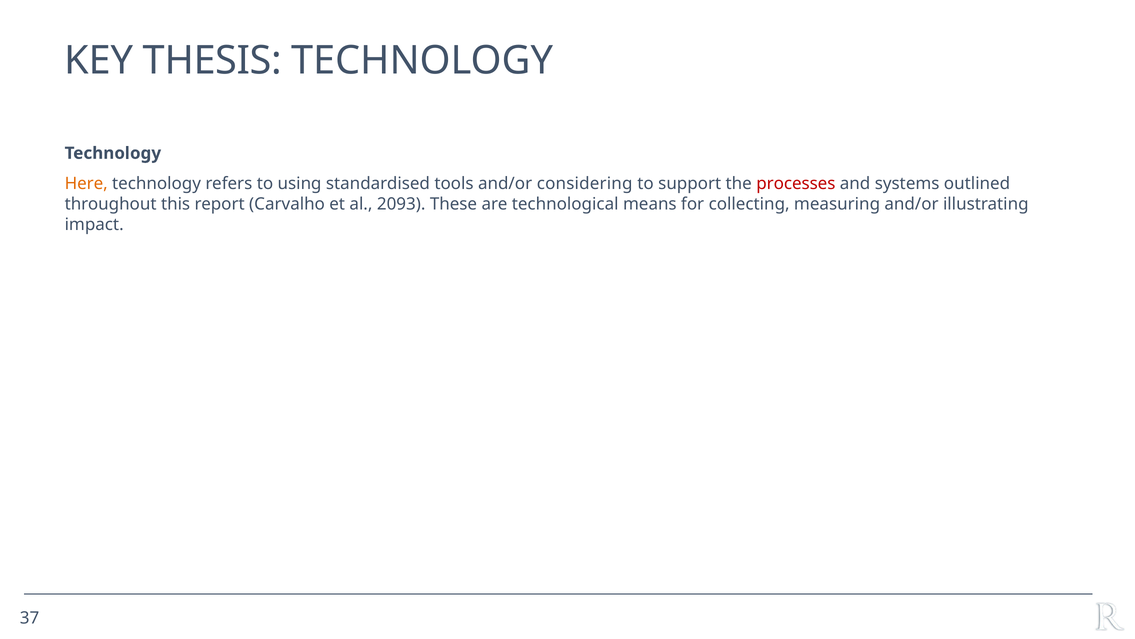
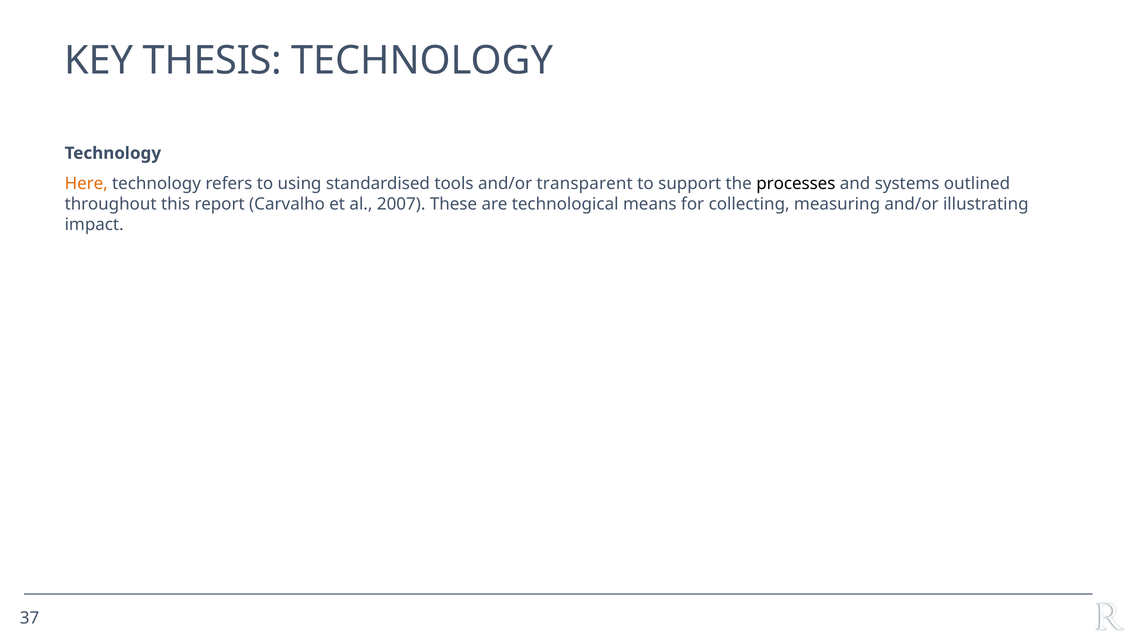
considering: considering -> transparent
processes colour: red -> black
2093: 2093 -> 2007
